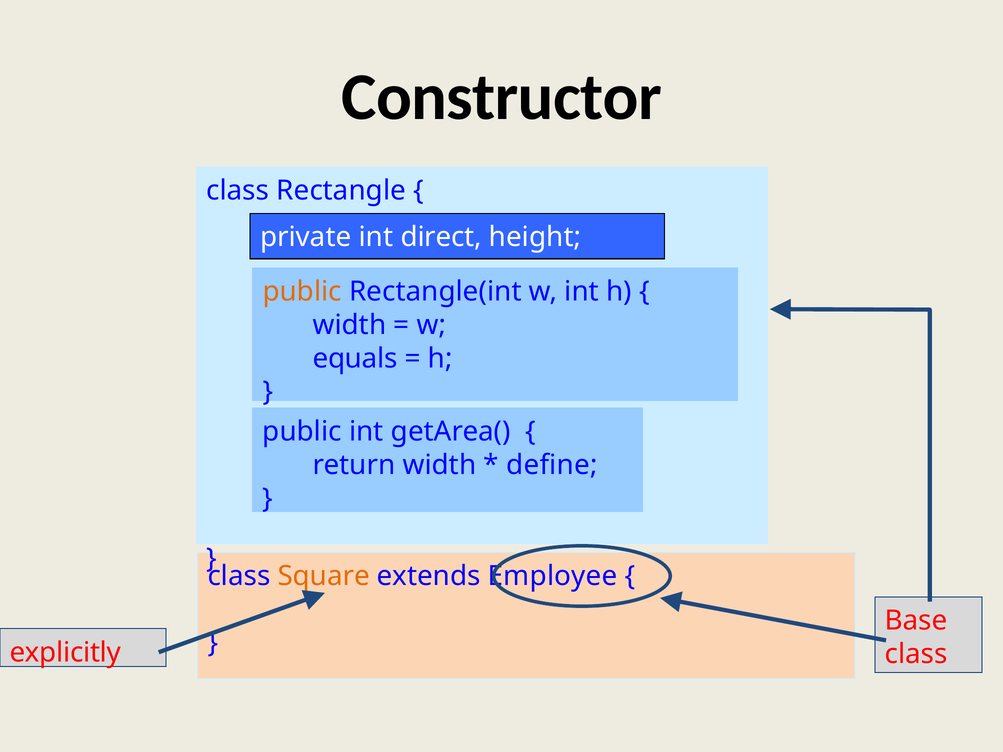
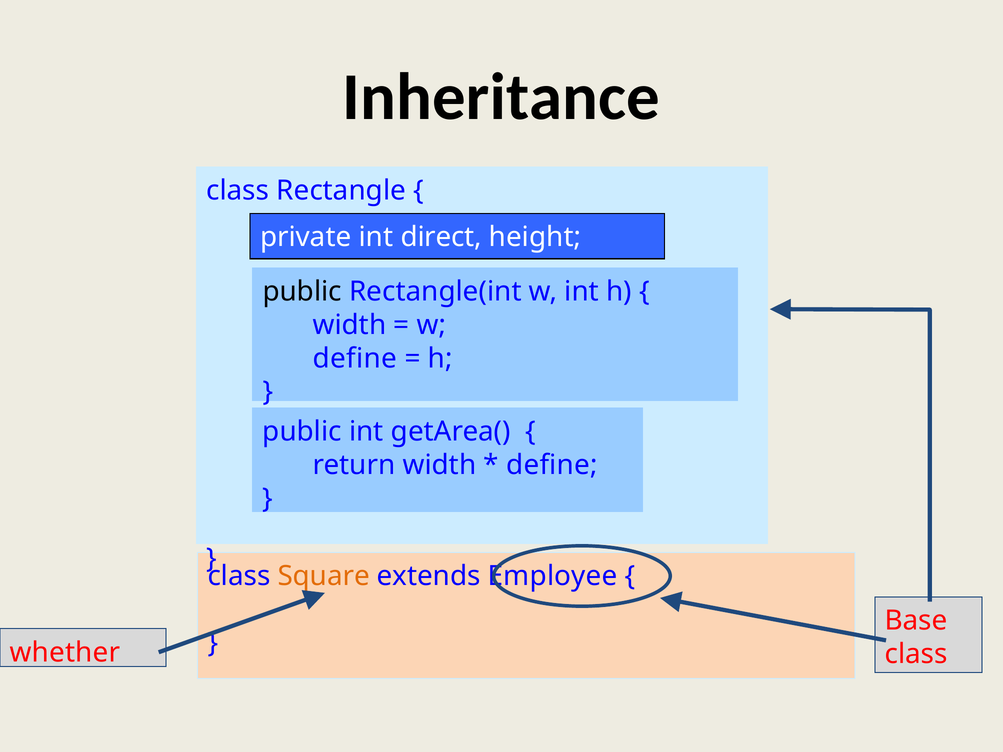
Constructor: Constructor -> Inheritance
public at (302, 292) colour: orange -> black
equals at (355, 358): equals -> define
explicitly: explicitly -> whether
